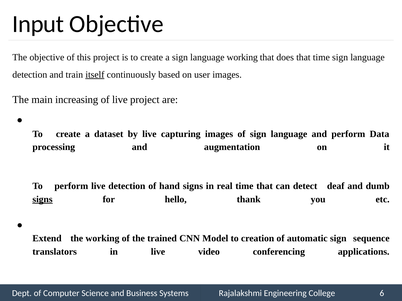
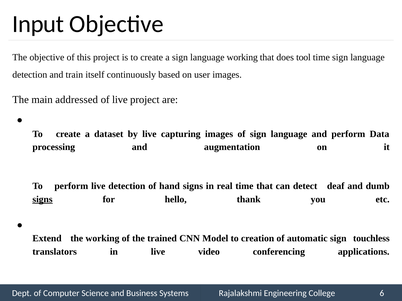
does that: that -> tool
itself underline: present -> none
increasing: increasing -> addressed
sequence: sequence -> touchless
